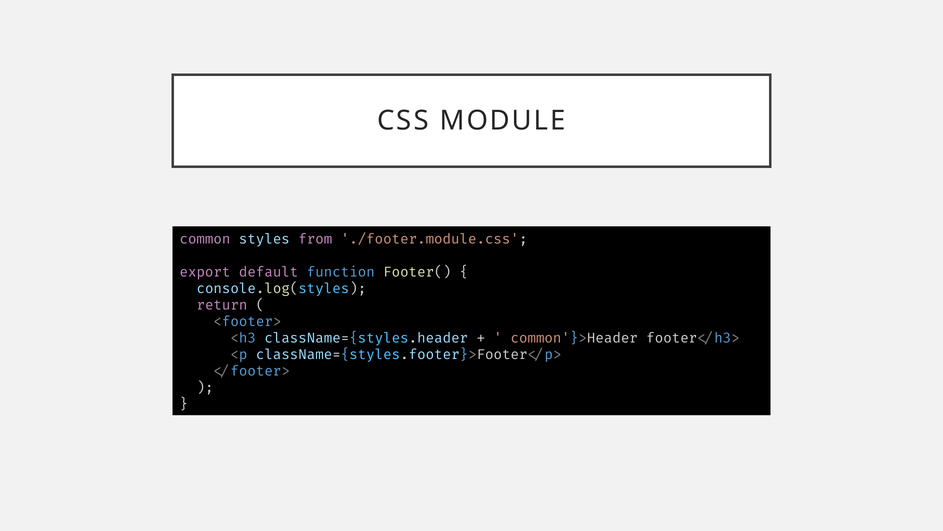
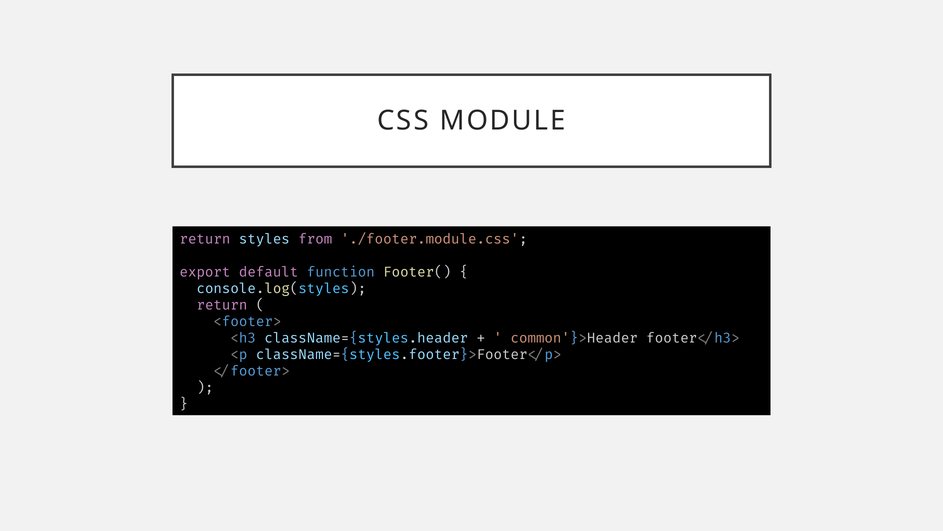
common at (205, 239): common -> return
